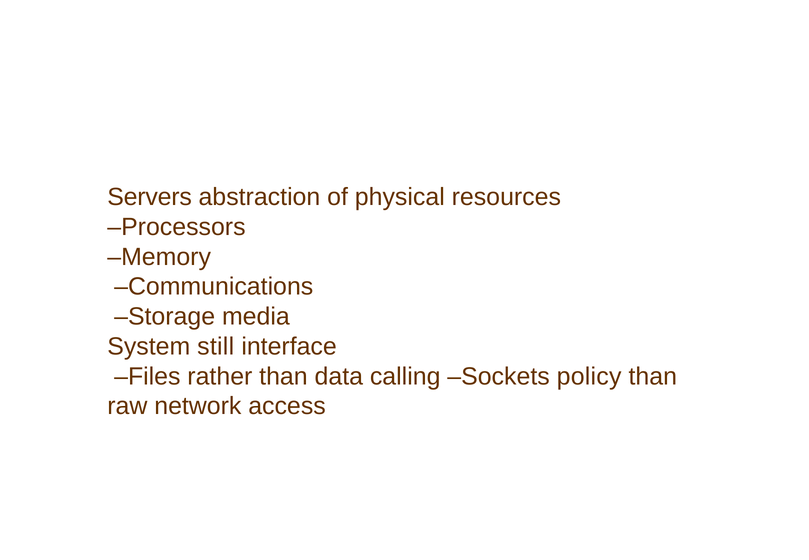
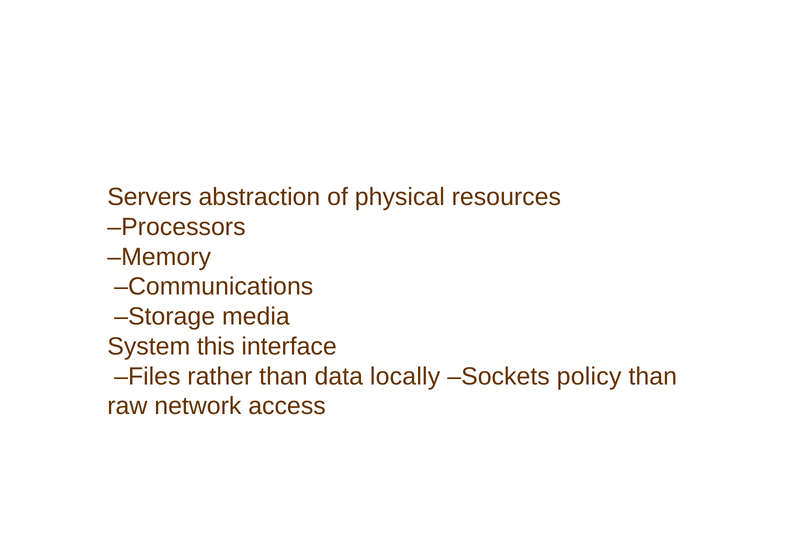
still: still -> this
calling: calling -> locally
